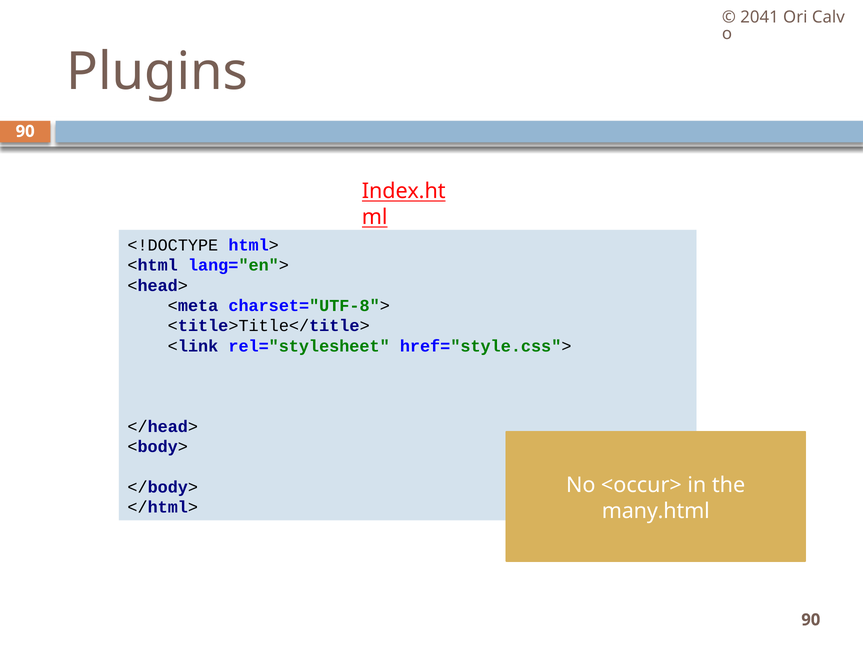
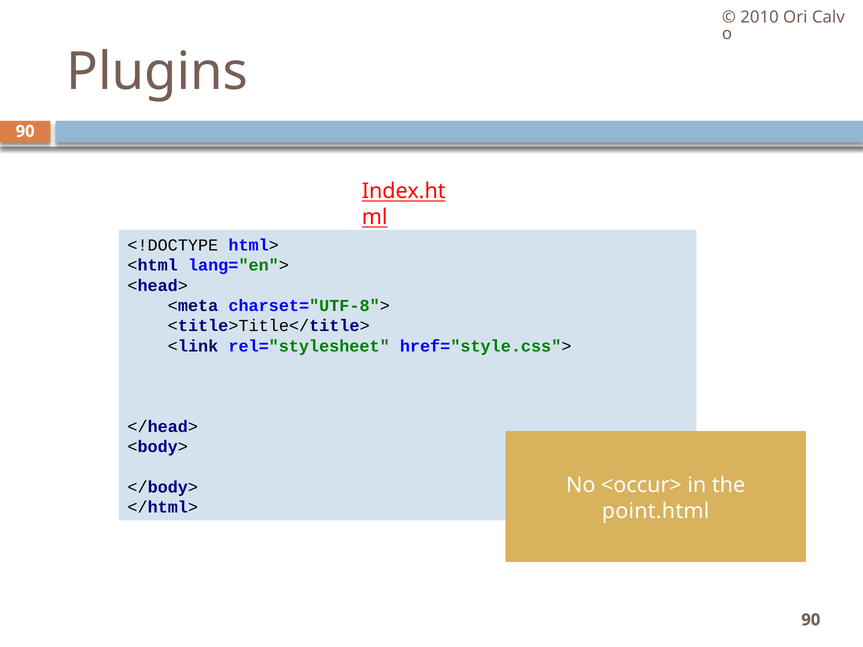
2041: 2041 -> 2010
many.html: many.html -> point.html
